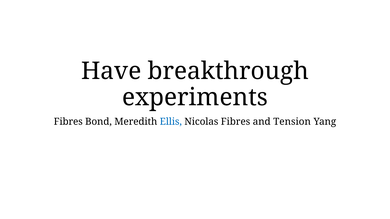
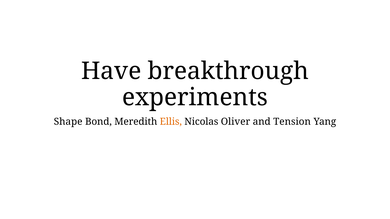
Fibres at (68, 122): Fibres -> Shape
Ellis colour: blue -> orange
Nicolas Fibres: Fibres -> Oliver
